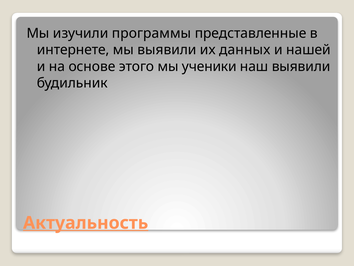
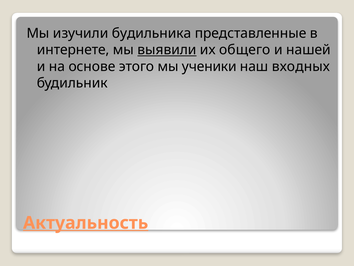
программы: программы -> будильника
выявили at (167, 50) underline: none -> present
данных: данных -> общего
наш выявили: выявили -> входных
